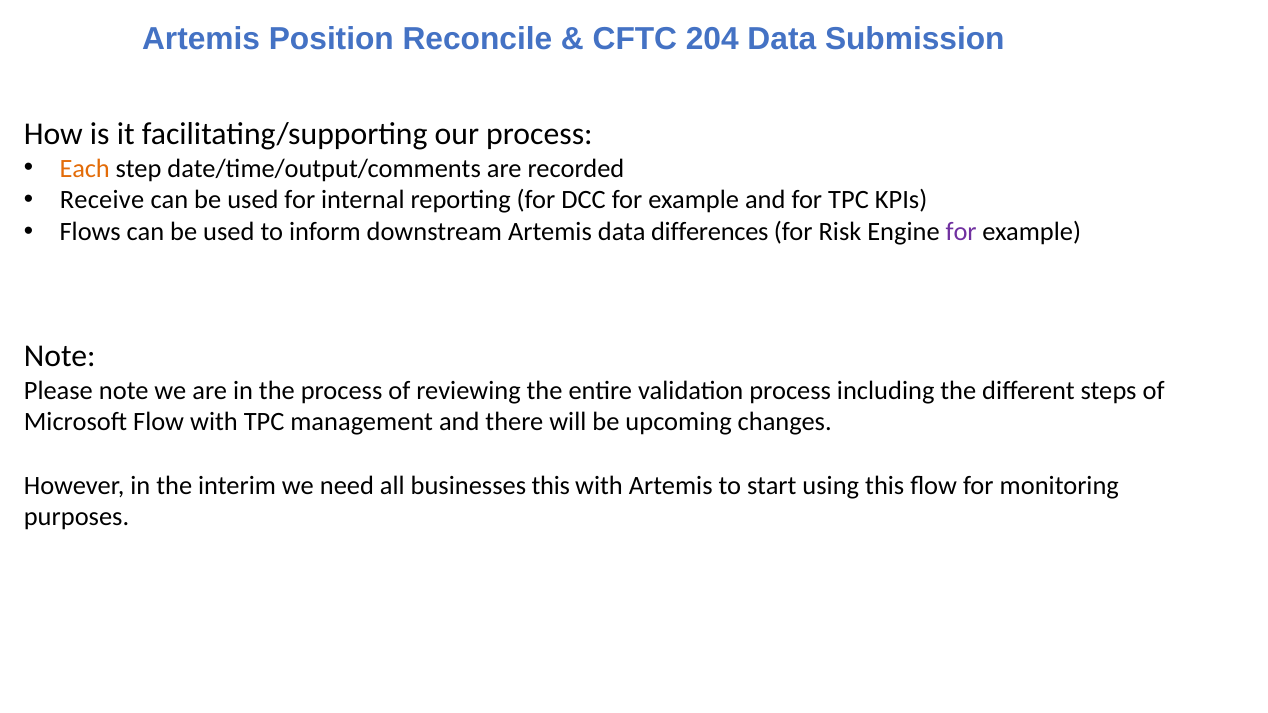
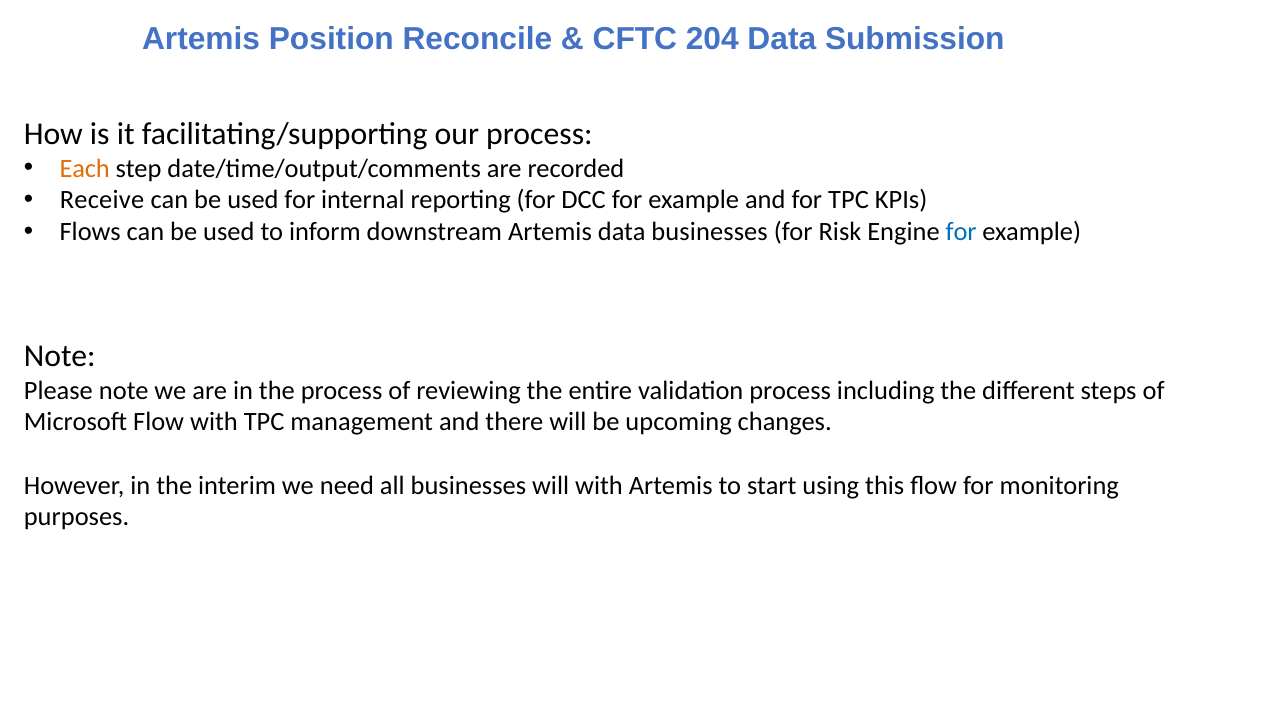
data differences: differences -> businesses
for at (961, 232) colour: purple -> blue
businesses this: this -> will
